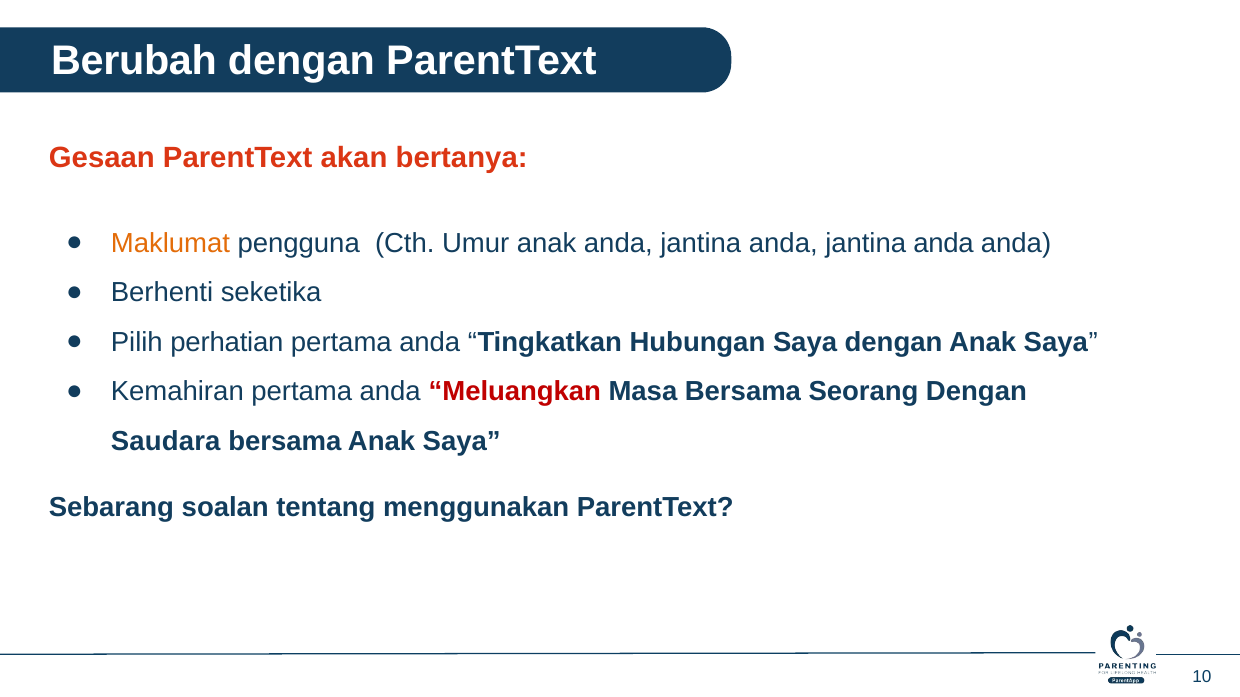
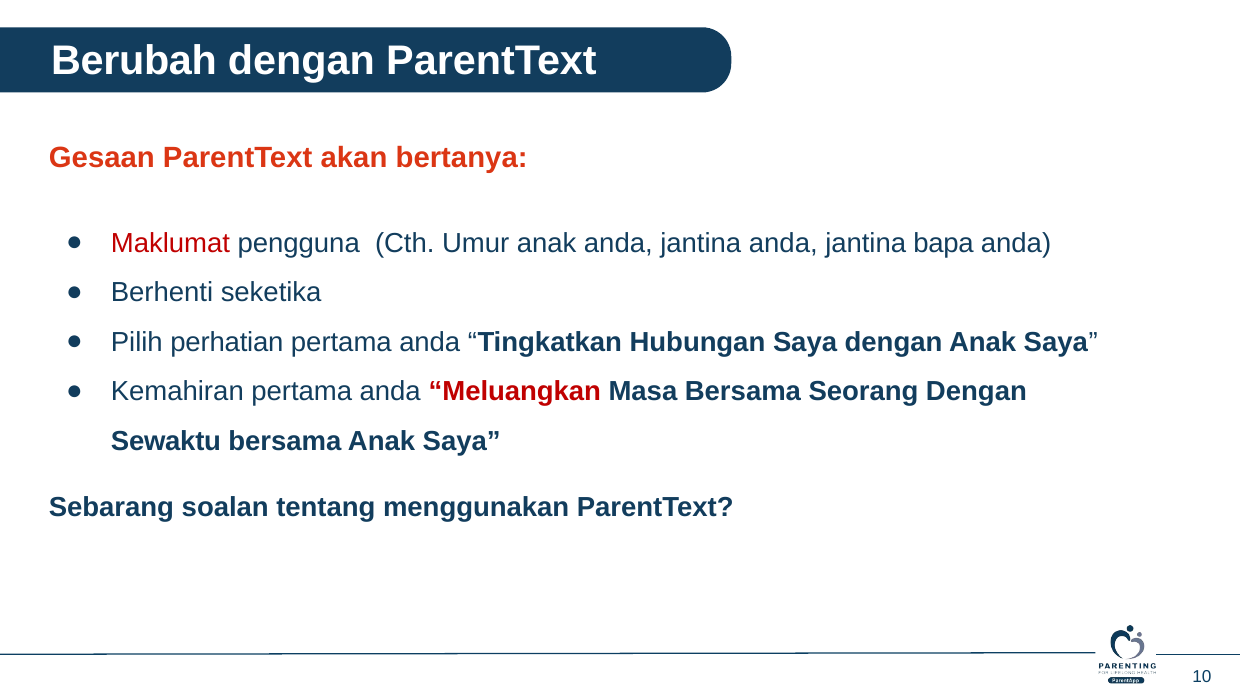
Maklumat colour: orange -> red
jantina anda jantina anda: anda -> bapa
Saudara: Saudara -> Sewaktu
